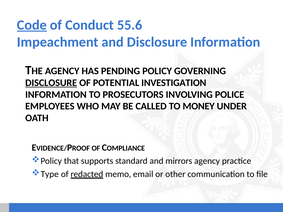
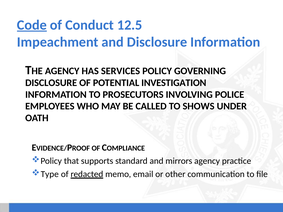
55.6: 55.6 -> 12.5
PENDING: PENDING -> SERVICES
DISCLOSURE at (51, 83) underline: present -> none
MONEY: MONEY -> SHOWS
